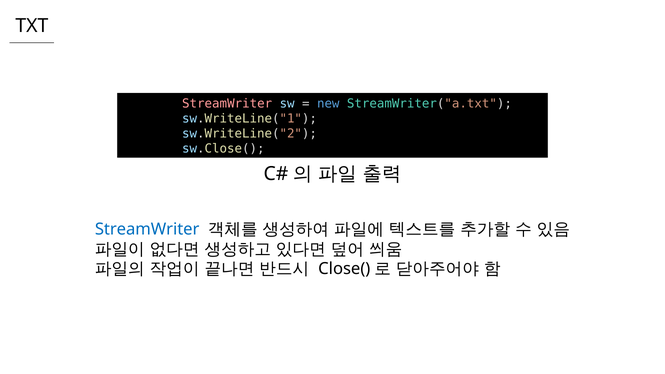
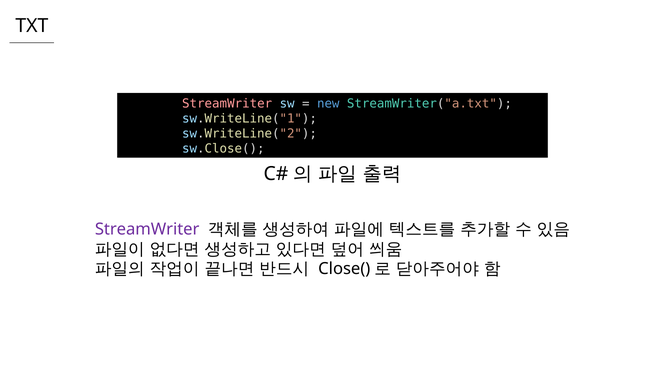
StreamWriter at (147, 229) colour: blue -> purple
